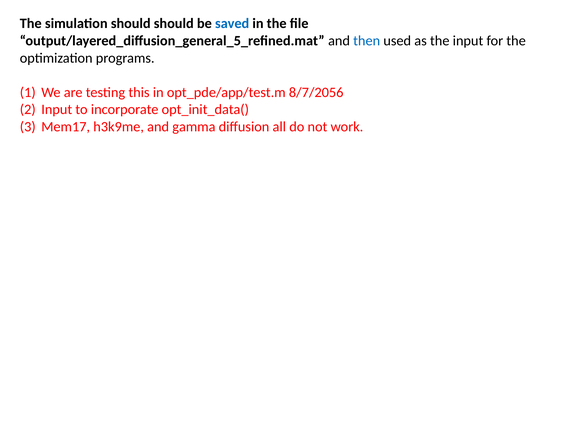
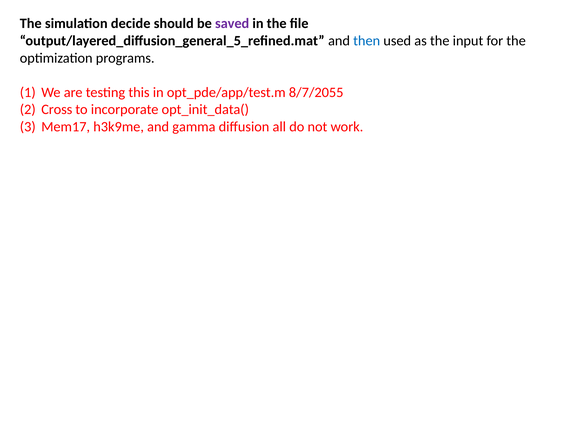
simulation should: should -> decide
saved colour: blue -> purple
8/7/2056: 8/7/2056 -> 8/7/2055
Input at (57, 110): Input -> Cross
